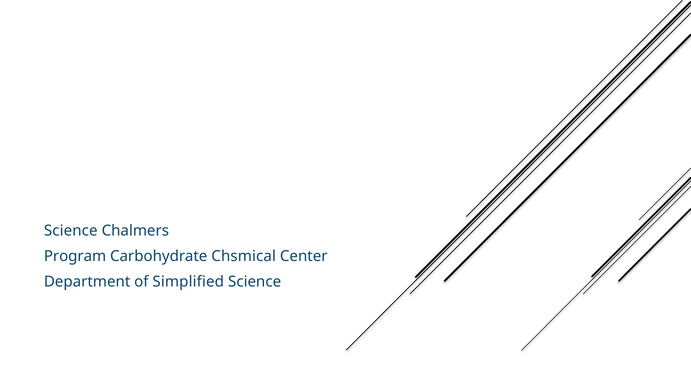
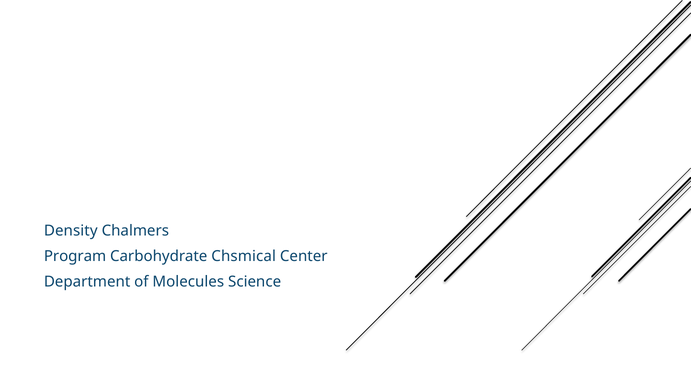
Science at (71, 231): Science -> Density
Simplified: Simplified -> Molecules
